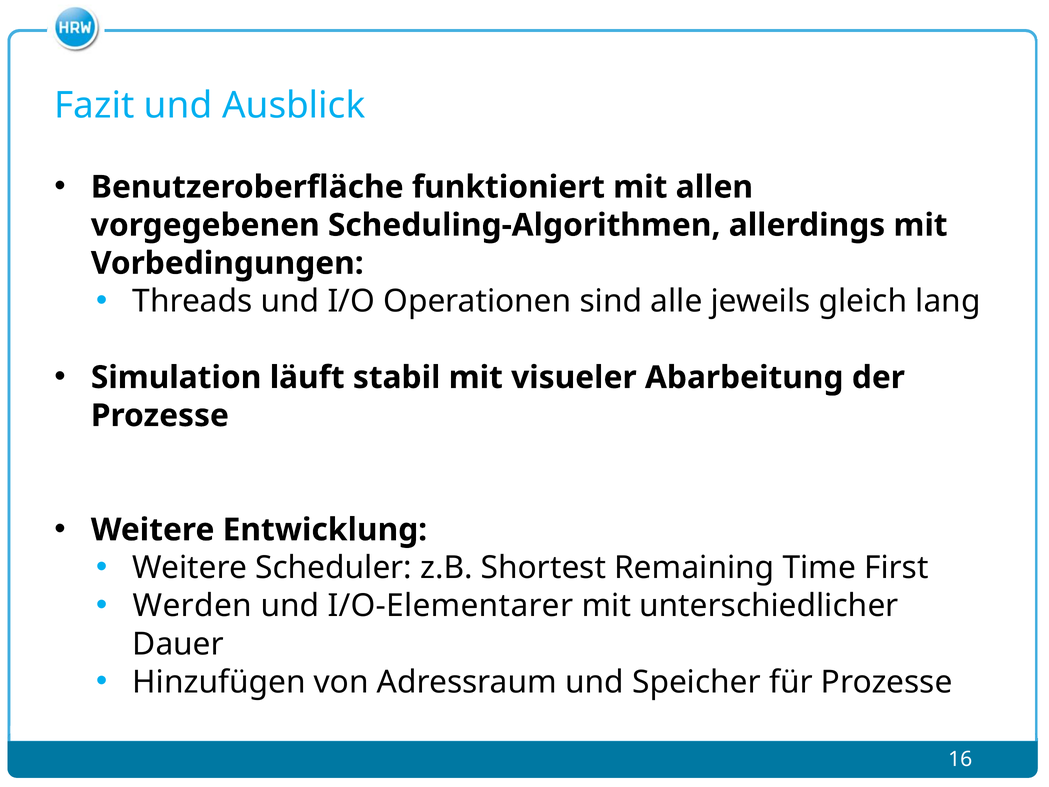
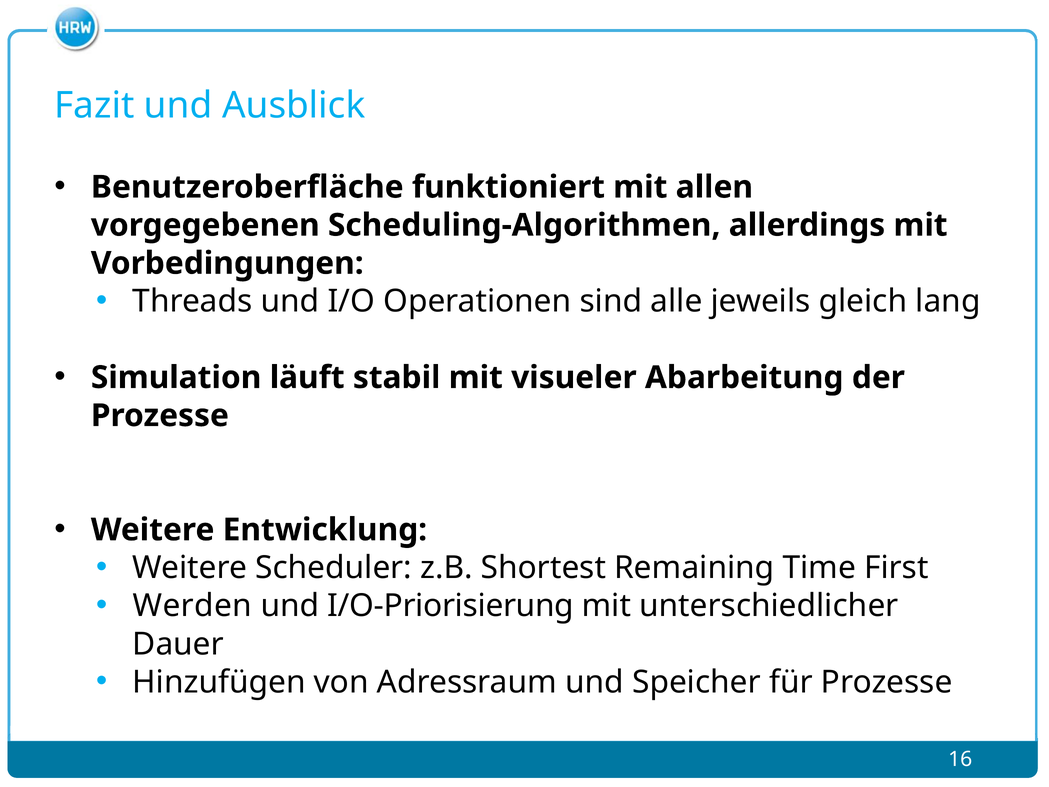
I/O-Elementarer: I/O-Elementarer -> I/O-Priorisierung
